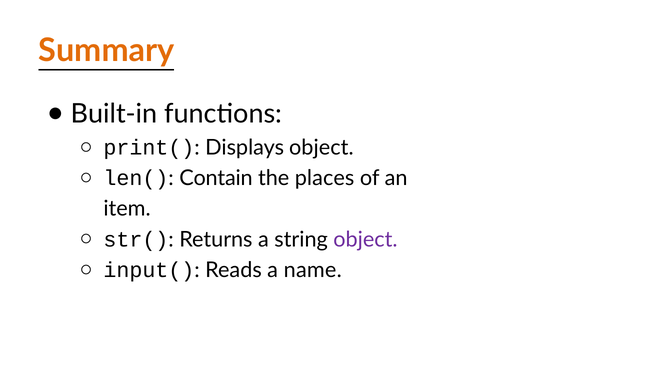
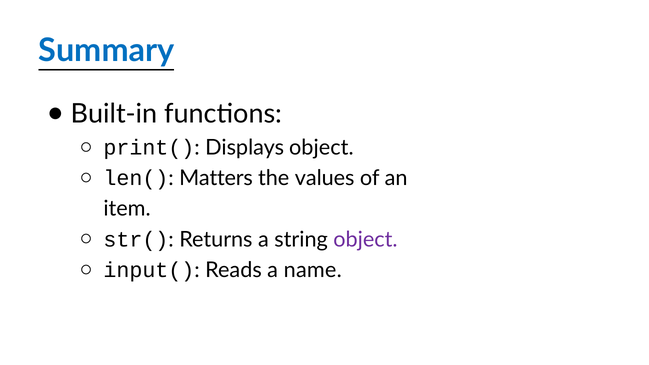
Summary colour: orange -> blue
Contain: Contain -> Matters
places: places -> values
